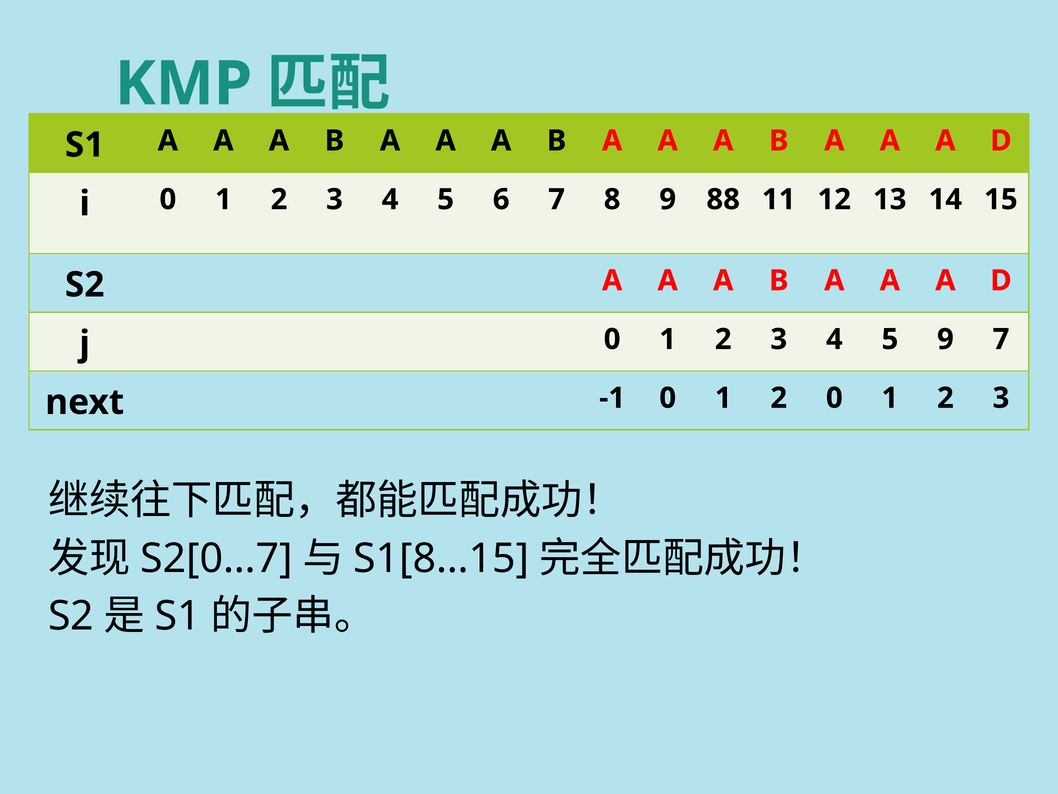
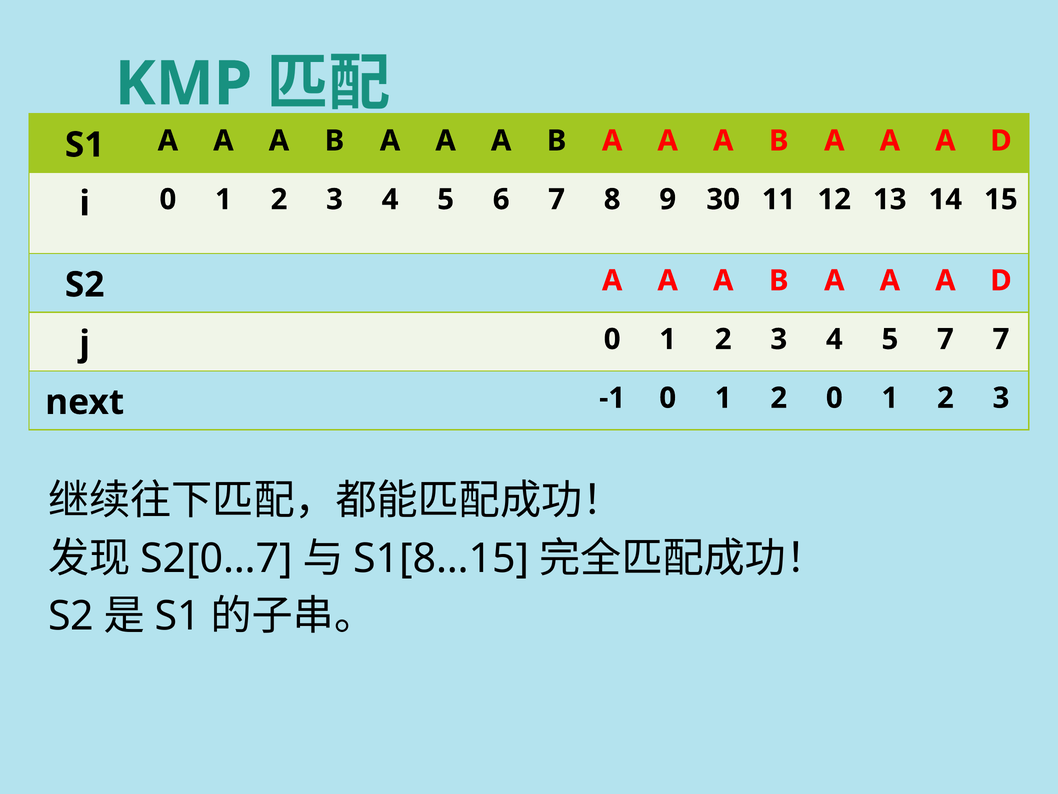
88: 88 -> 30
5 9: 9 -> 7
